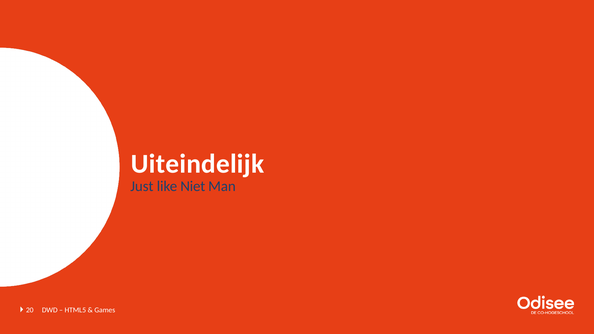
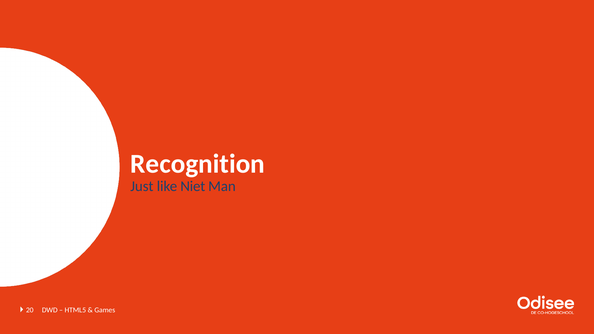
Uiteindelijk: Uiteindelijk -> Recognition
